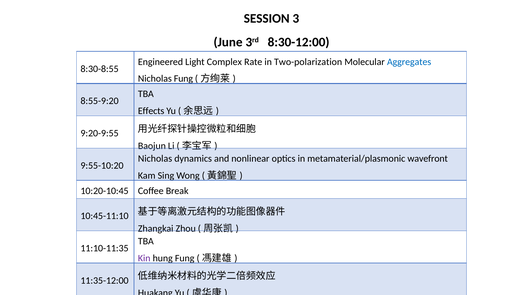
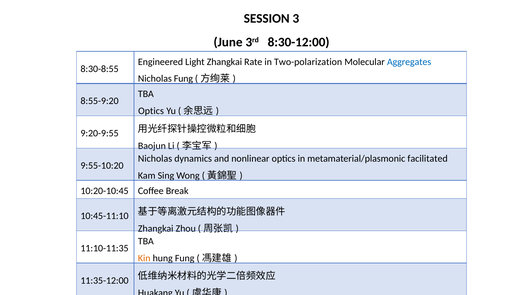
Light Complex: Complex -> Zhangkai
Effects at (151, 111): Effects -> Optics
wavefront: wavefront -> facilitated
Kin colour: purple -> orange
